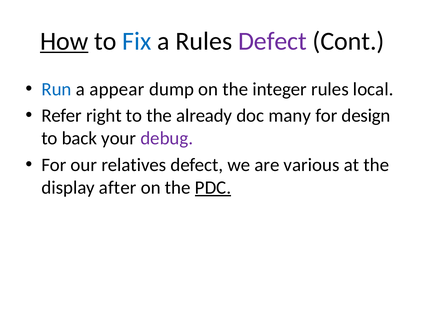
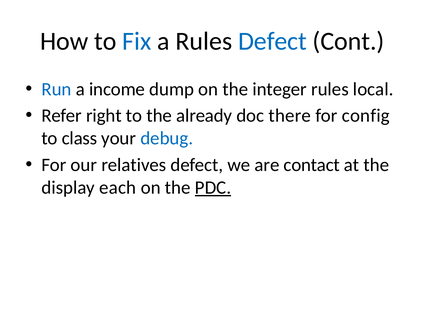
How underline: present -> none
Defect at (272, 41) colour: purple -> blue
appear: appear -> income
many: many -> there
design: design -> config
back: back -> class
debug colour: purple -> blue
various: various -> contact
after: after -> each
